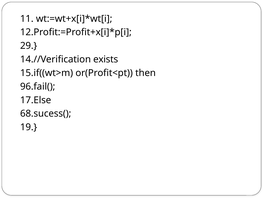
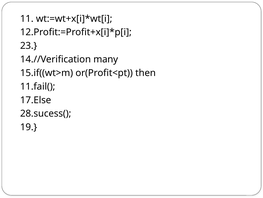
29: 29 -> 23
exists: exists -> many
96.fail(: 96.fail( -> 11.fail(
68.sucess(: 68.sucess( -> 28.sucess(
